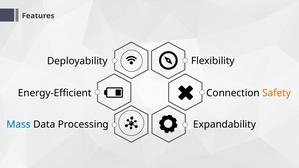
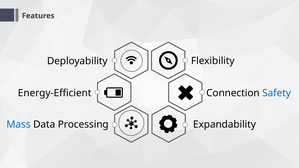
Safety colour: orange -> blue
